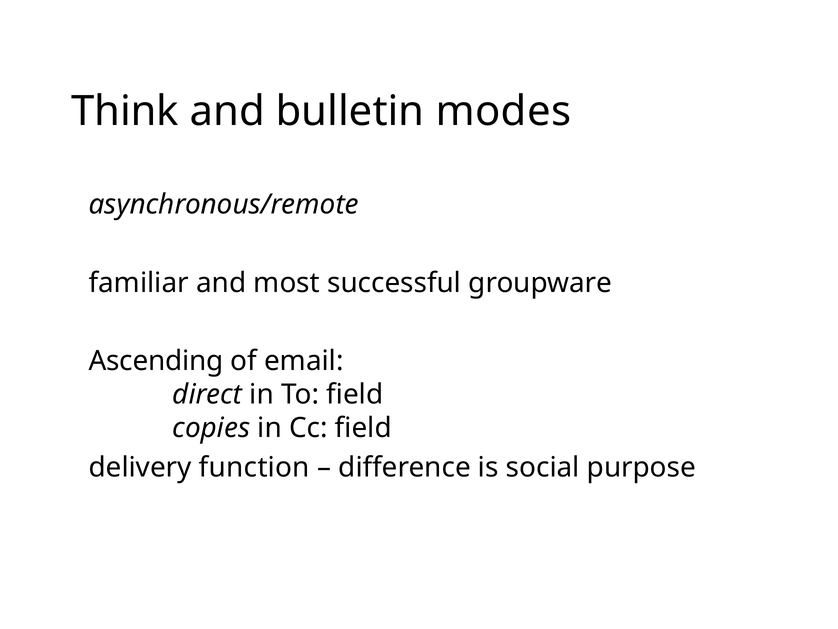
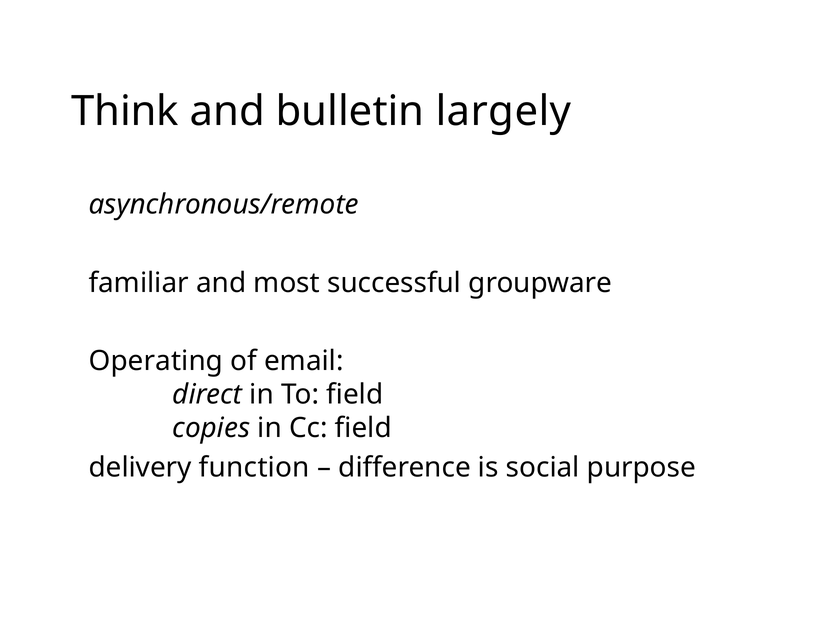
modes: modes -> largely
Ascending: Ascending -> Operating
